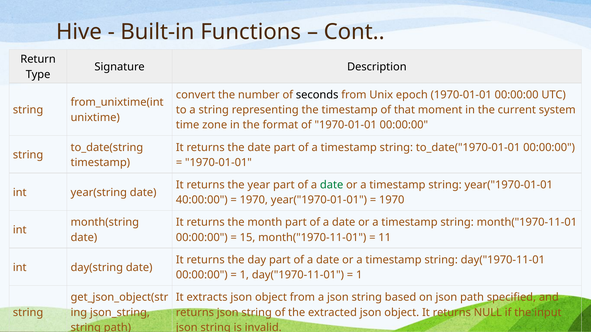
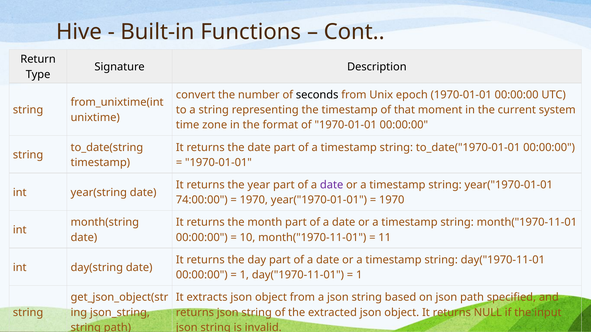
date at (332, 185) colour: green -> purple
40:00:00: 40:00:00 -> 74:00:00
15: 15 -> 10
